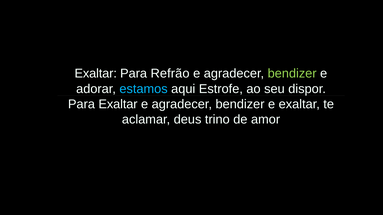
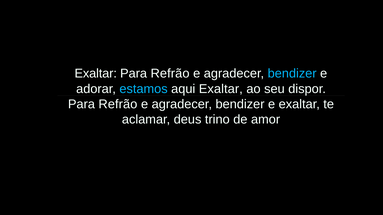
bendizer at (292, 74) colour: light green -> light blue
aqui Estrofe: Estrofe -> Exaltar
Exaltar at (118, 104): Exaltar -> Refrão
